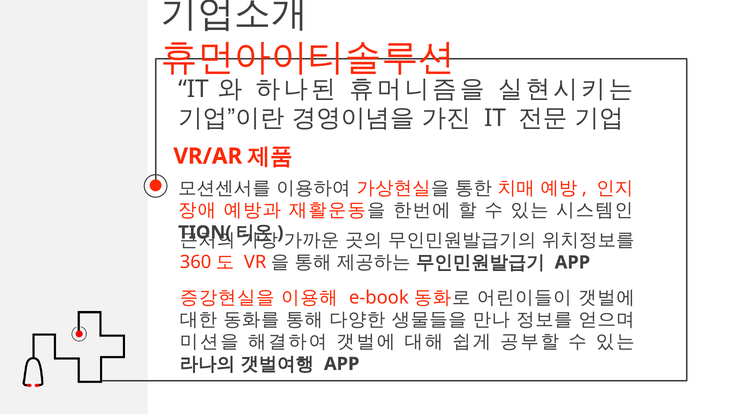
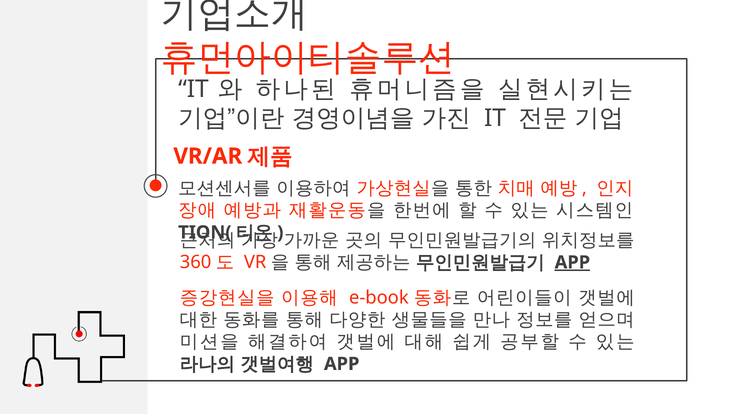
APP at (572, 262) underline: none -> present
